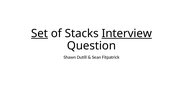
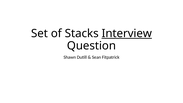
Set underline: present -> none
